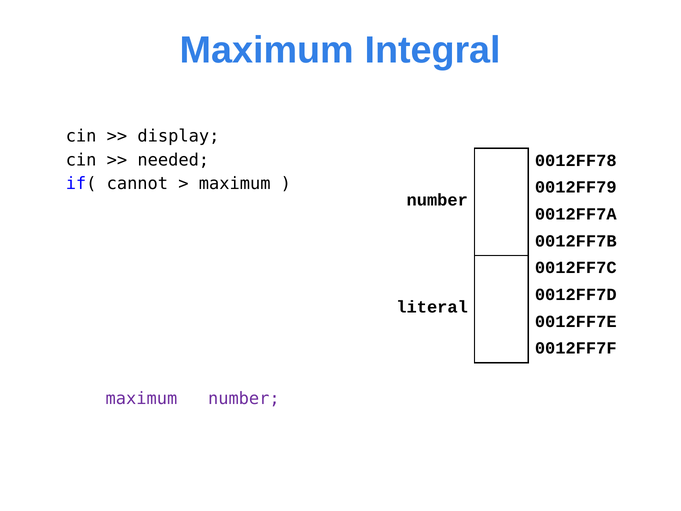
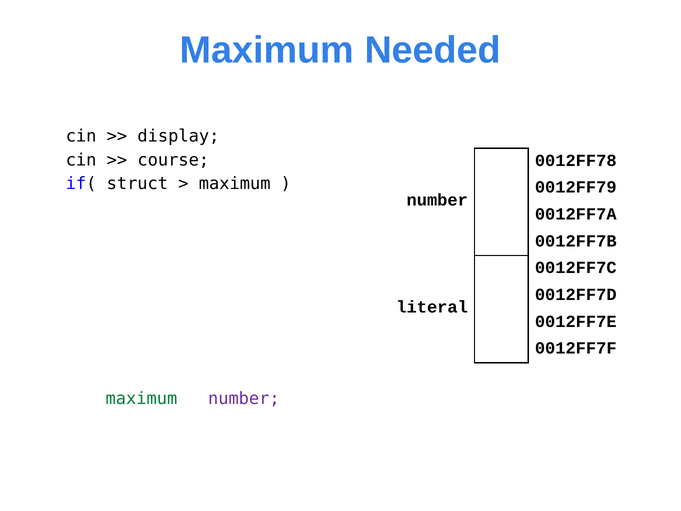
Integral: Integral -> Needed
needed: needed -> course
cannot: cannot -> struct
maximum at (141, 398) colour: purple -> green
